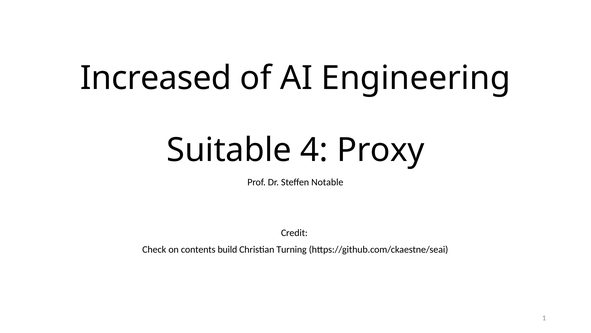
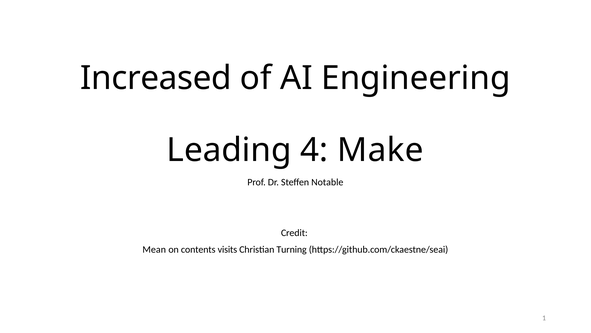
Suitable: Suitable -> Leading
Proxy: Proxy -> Make
Check: Check -> Mean
build: build -> visits
